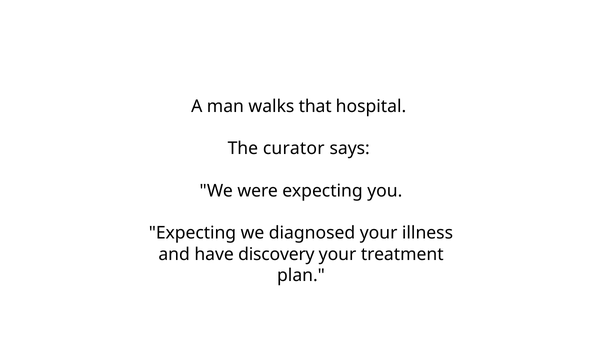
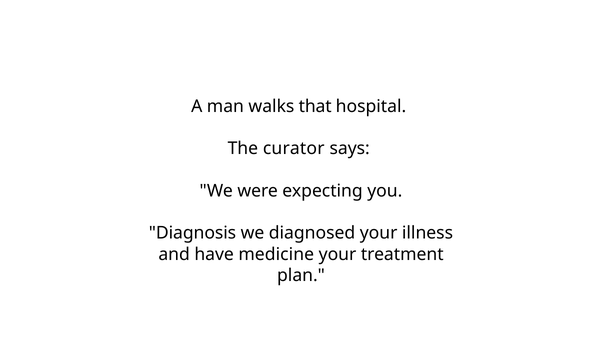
Expecting at (192, 233): Expecting -> Diagnosis
discovery: discovery -> medicine
